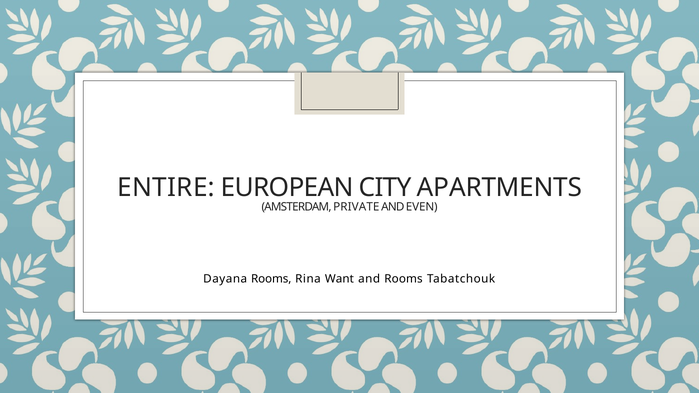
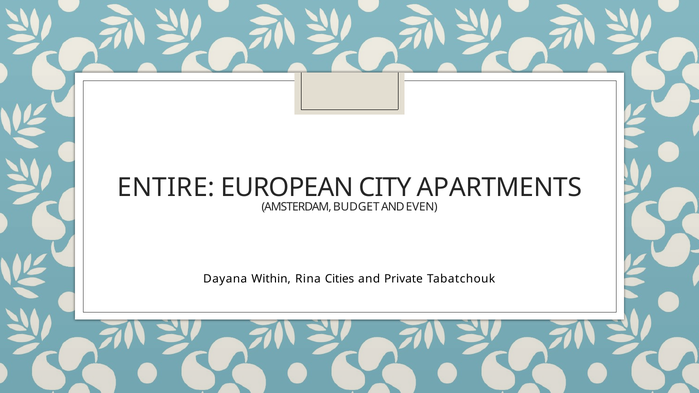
PRIVATE: PRIVATE -> BUDGET
Dayana Rooms: Rooms -> Within
Want: Want -> Cities
and Rooms: Rooms -> Private
